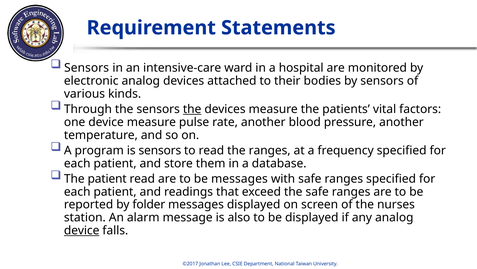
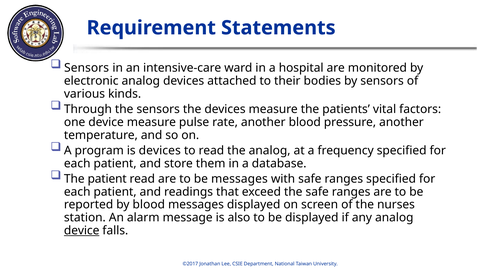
the at (192, 109) underline: present -> none
is sensors: sensors -> devices
the ranges: ranges -> analog
by folder: folder -> blood
